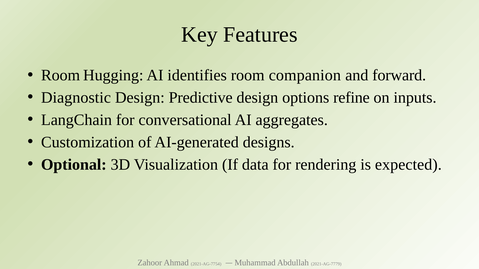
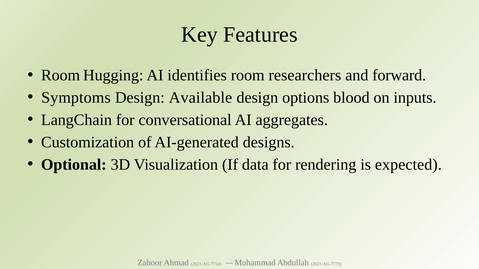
companion: companion -> researchers
Diagnostic: Diagnostic -> Symptoms
Predictive: Predictive -> Available
refine: refine -> blood
